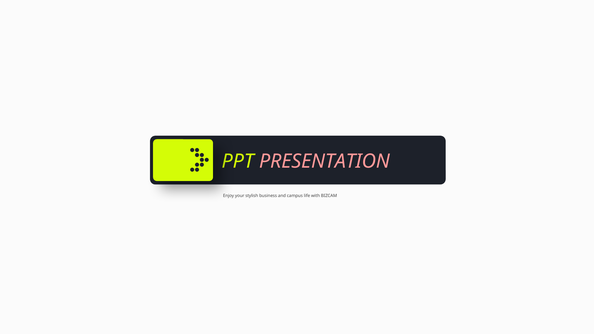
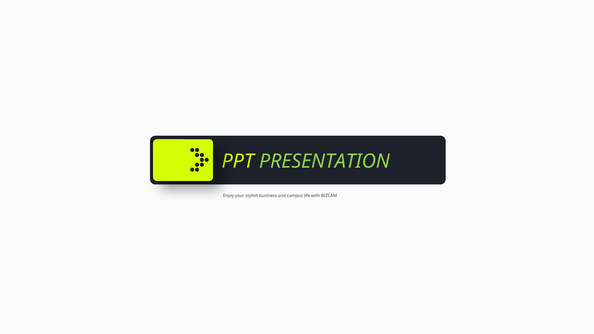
PRESENTATION colour: pink -> light green
